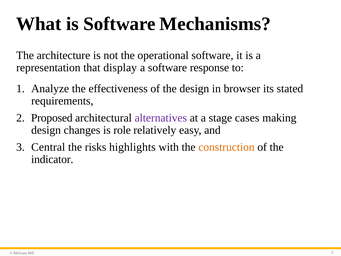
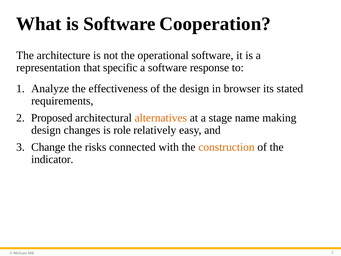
Mechanisms: Mechanisms -> Cooperation
display: display -> specific
alternatives colour: purple -> orange
cases: cases -> name
Central: Central -> Change
highlights: highlights -> connected
